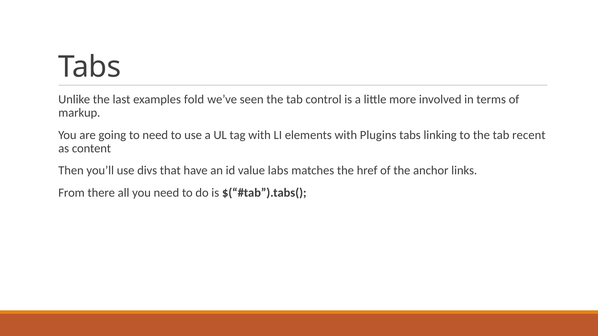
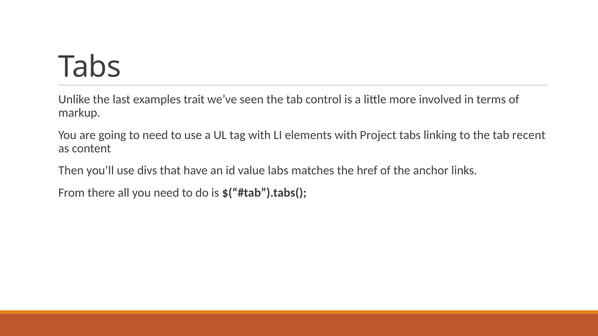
fold: fold -> trait
Plugins: Plugins -> Project
